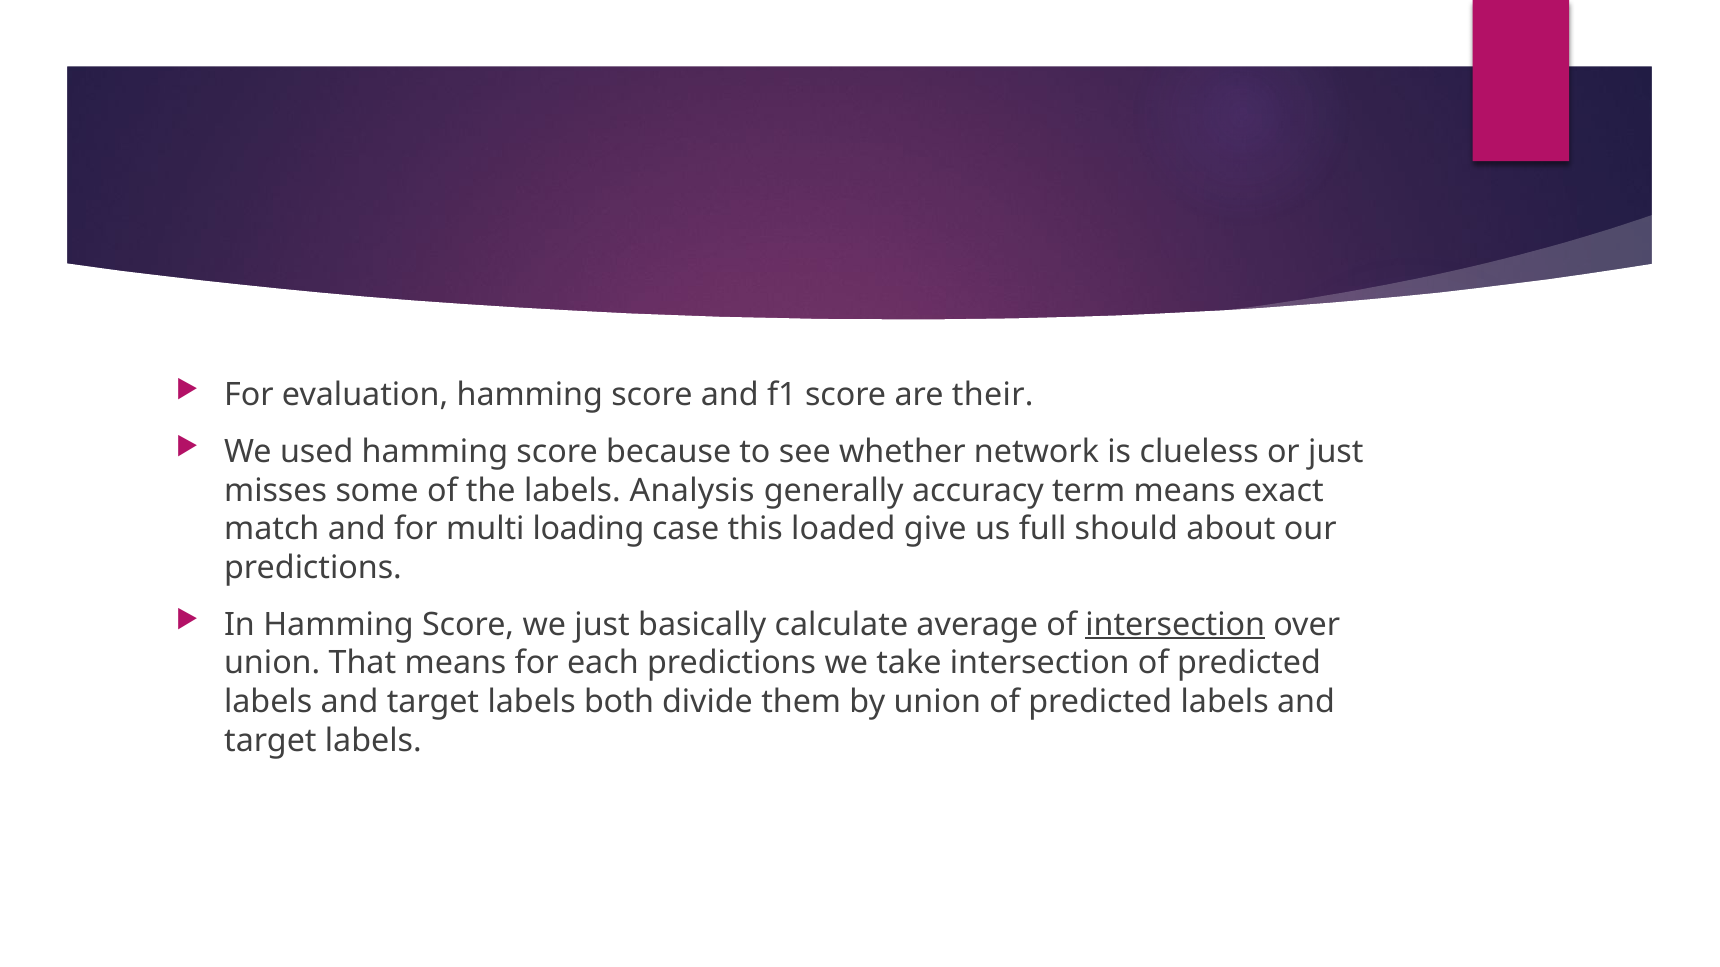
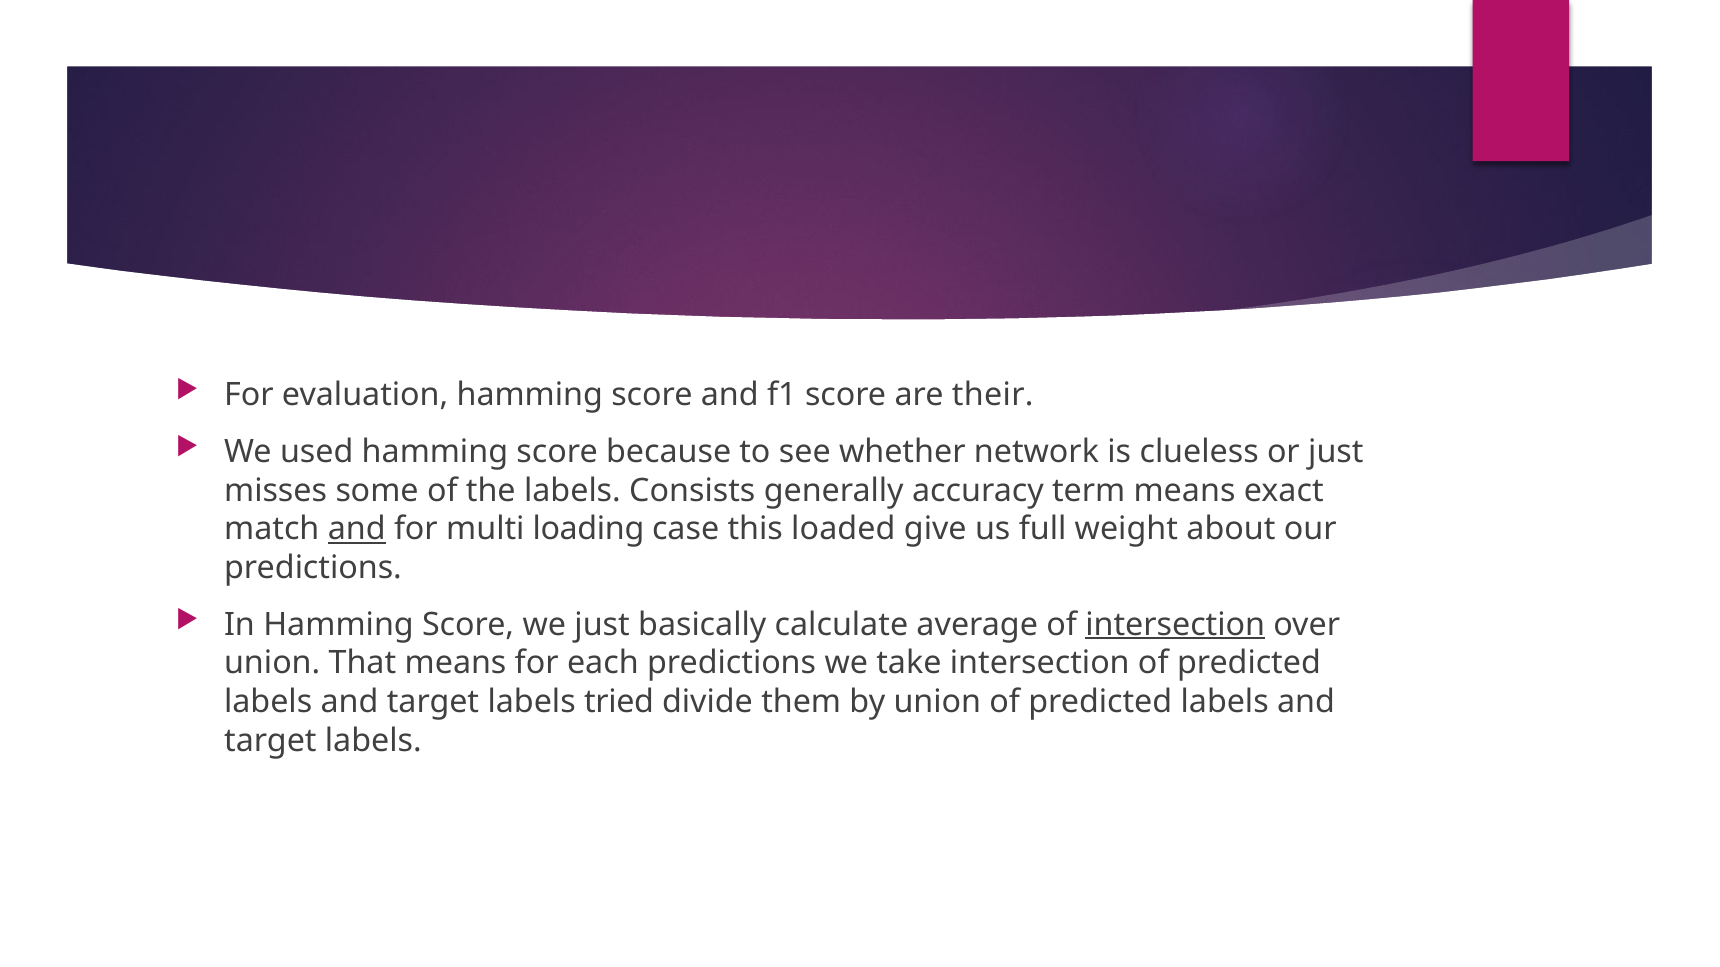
Analysis: Analysis -> Consists
and at (357, 529) underline: none -> present
should: should -> weight
both: both -> tried
